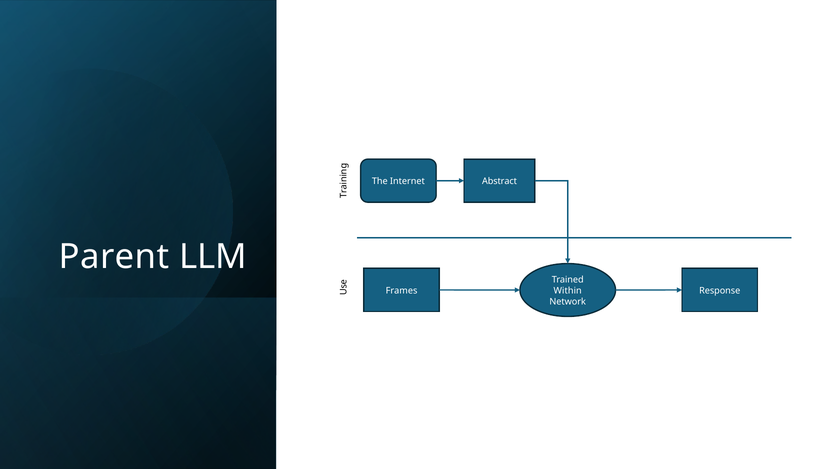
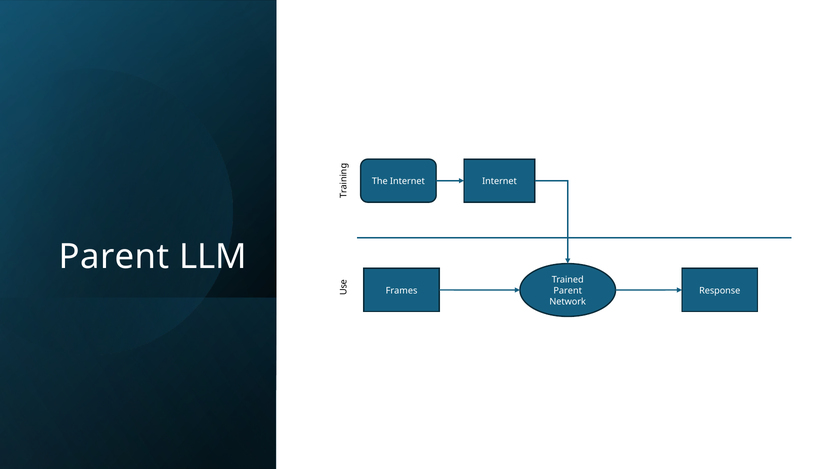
Internet Abstract: Abstract -> Internet
Within at (568, 291): Within -> Parent
